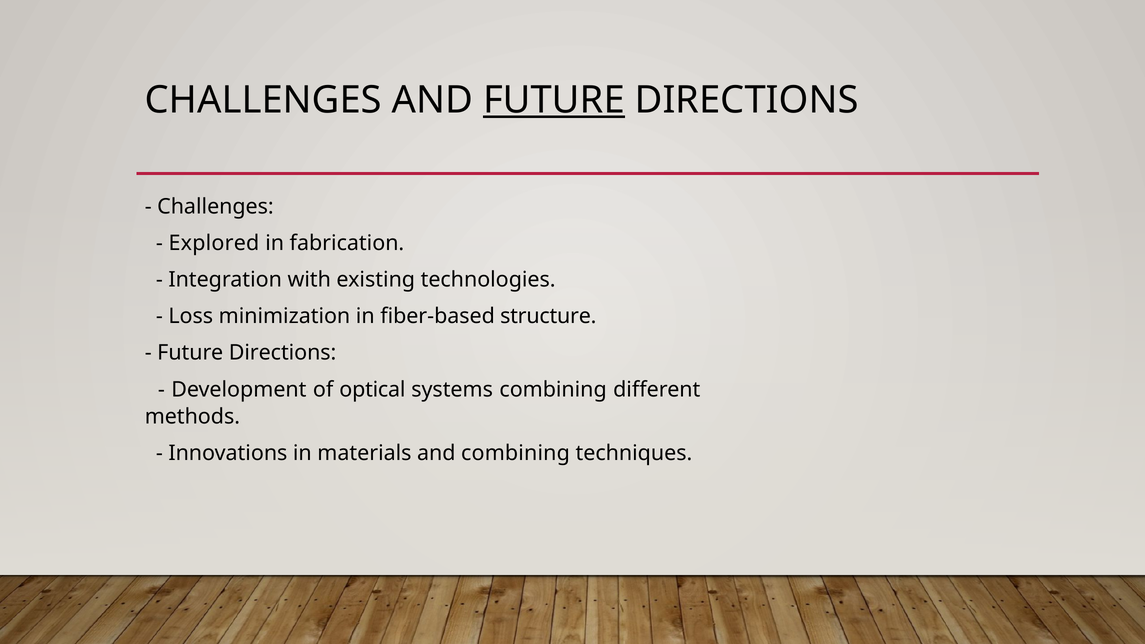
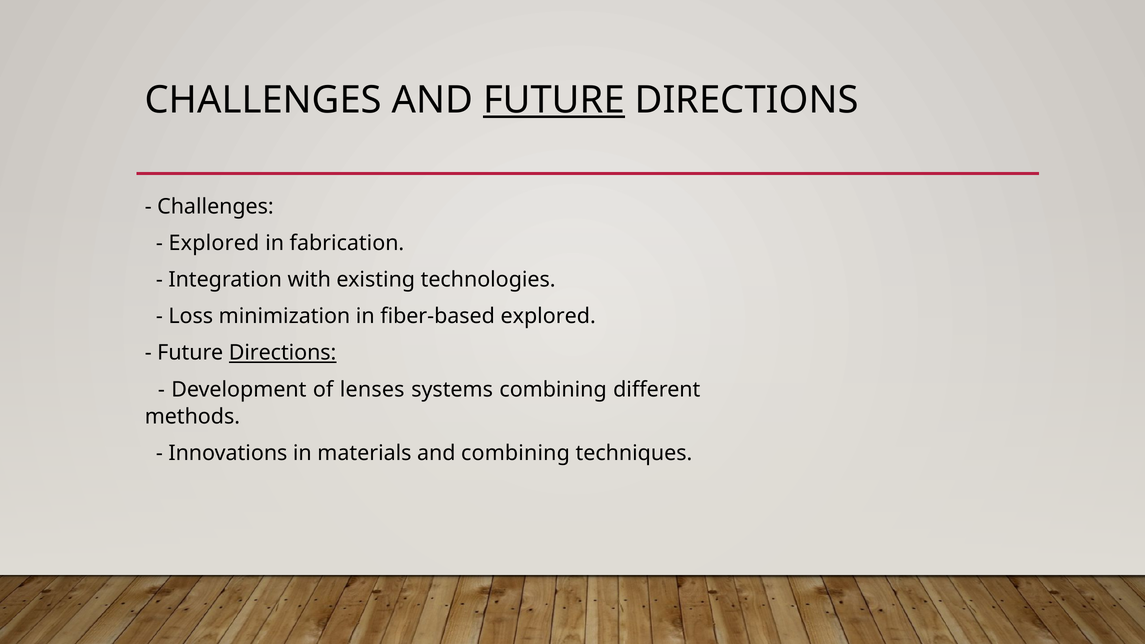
fiber-based structure: structure -> explored
Directions at (283, 353) underline: none -> present
optical: optical -> lenses
